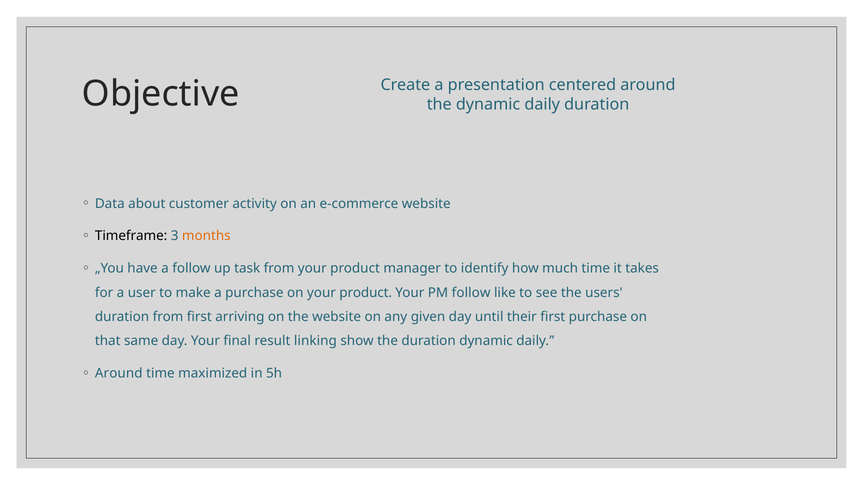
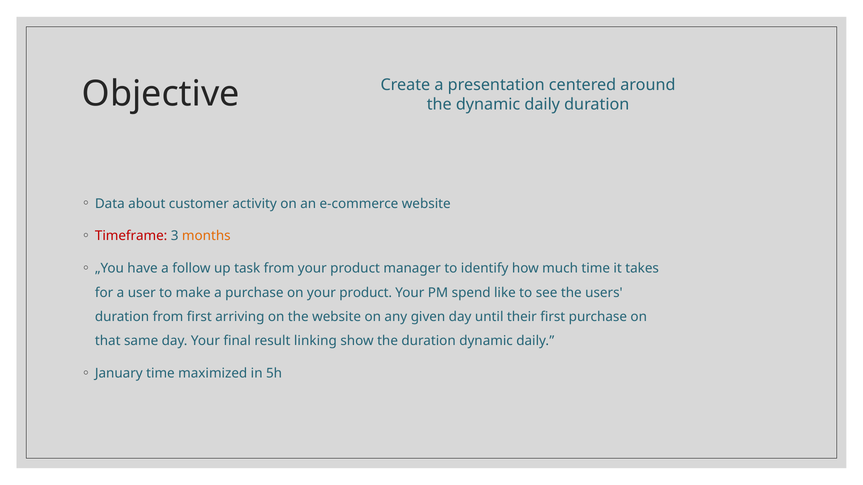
Timeframe colour: black -> red
PM follow: follow -> spend
Around at (119, 374): Around -> January
